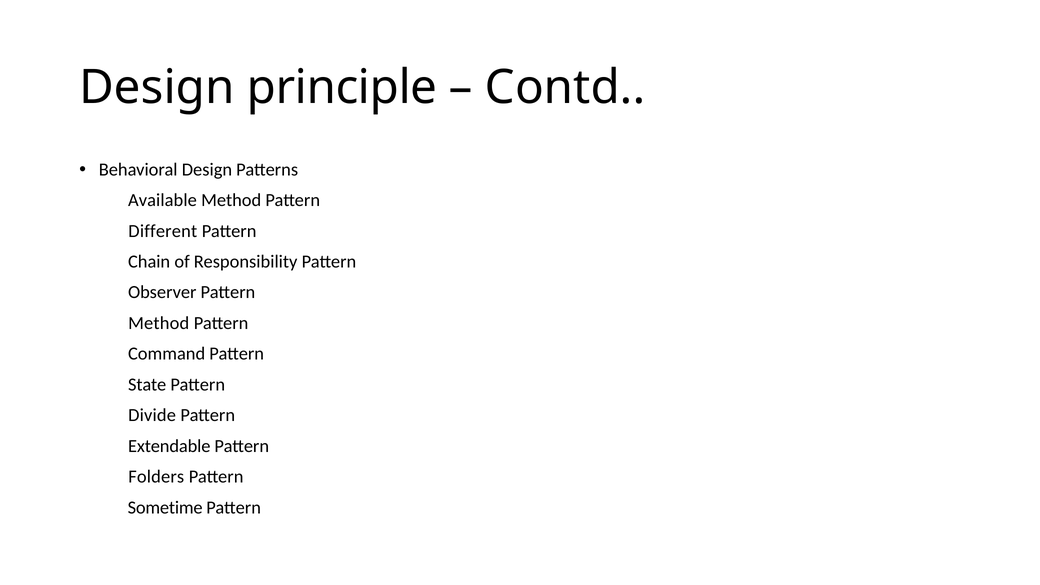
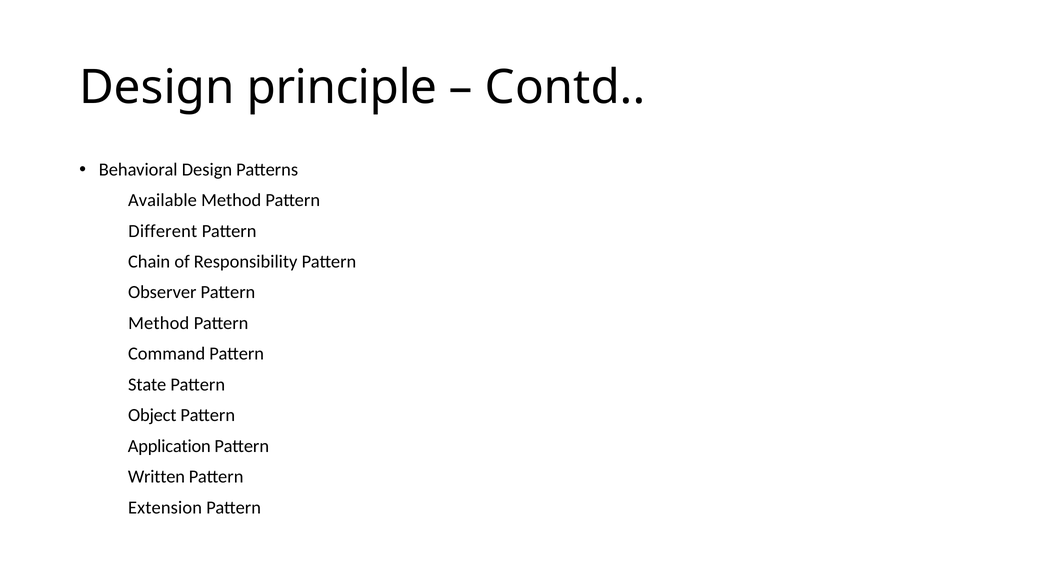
Divide: Divide -> Object
Extendable: Extendable -> Application
Folders: Folders -> Written
Sometime: Sometime -> Extension
